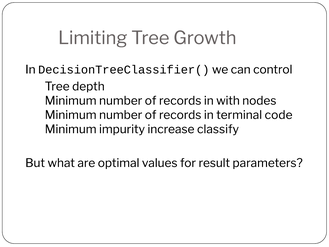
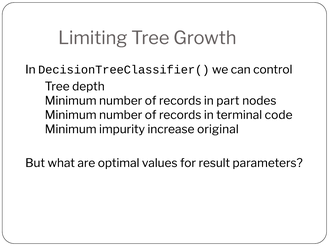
with: with -> part
classify: classify -> original
